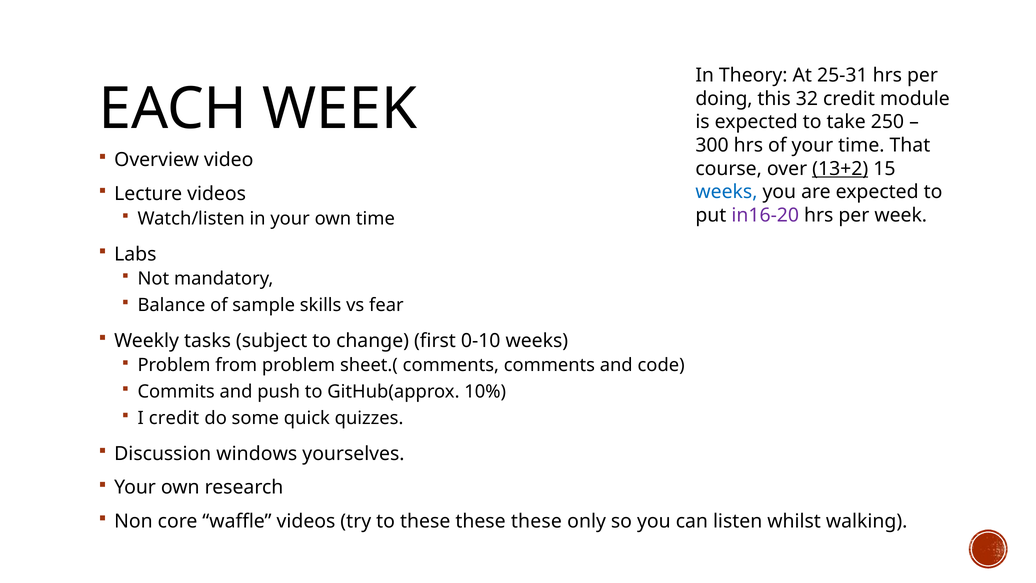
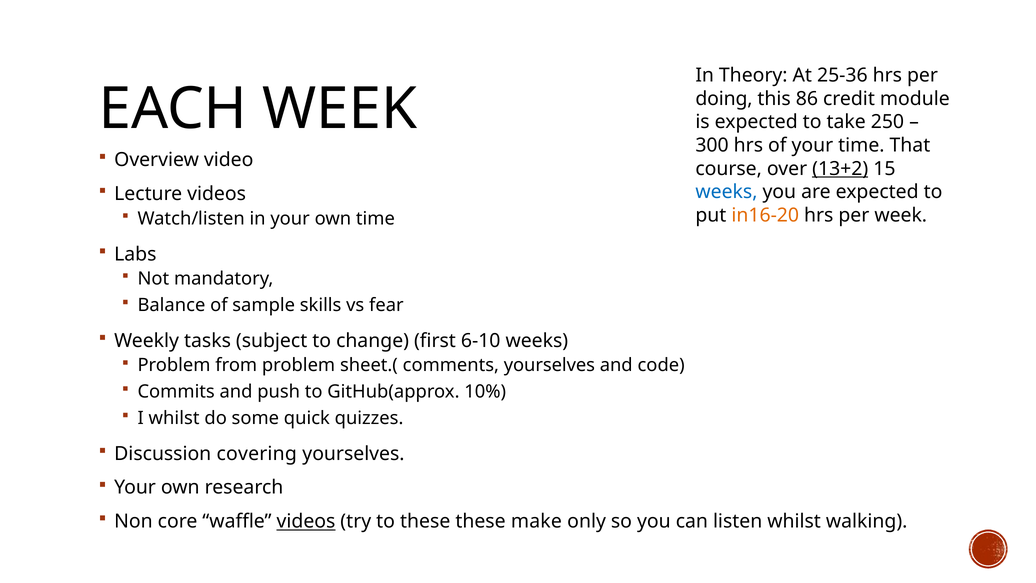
25-31: 25-31 -> 25-36
32: 32 -> 86
in16-20 colour: purple -> orange
0-10: 0-10 -> 6-10
comments comments: comments -> yourselves
I credit: credit -> whilst
windows: windows -> covering
videos at (306, 521) underline: none -> present
these at (536, 521): these -> make
